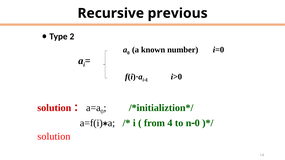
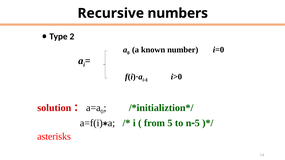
previous: previous -> numbers
from 4: 4 -> 5
0 at (197, 123): 0 -> 5
solution at (54, 137): solution -> asterisks
